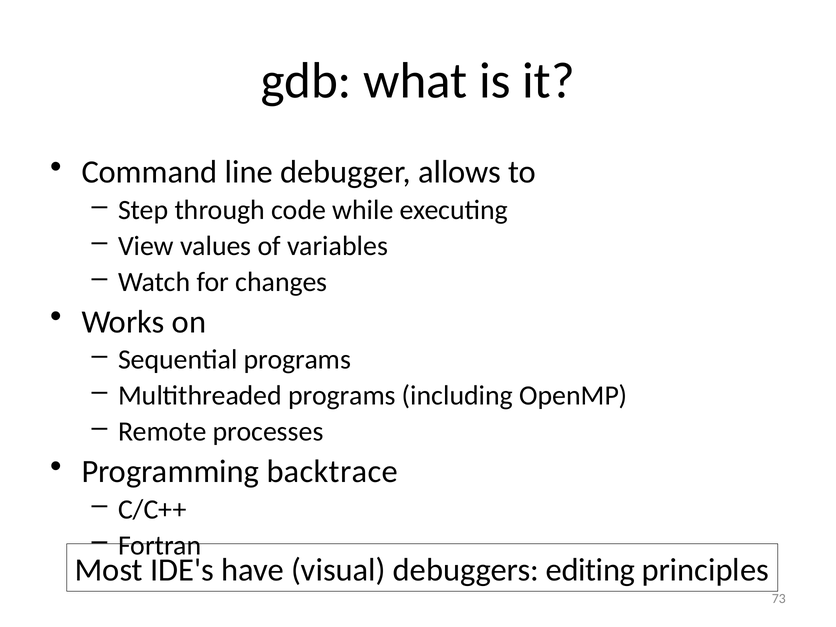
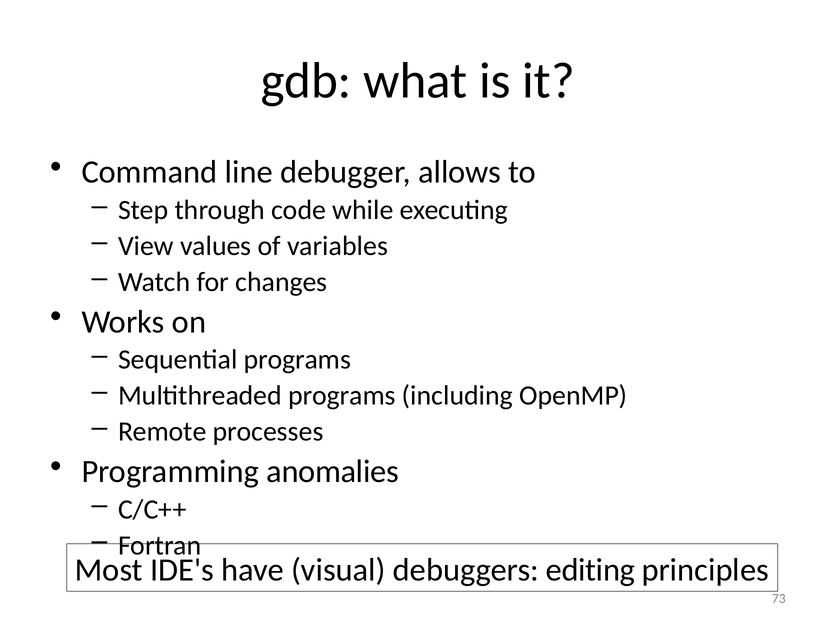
backtrace: backtrace -> anomalies
